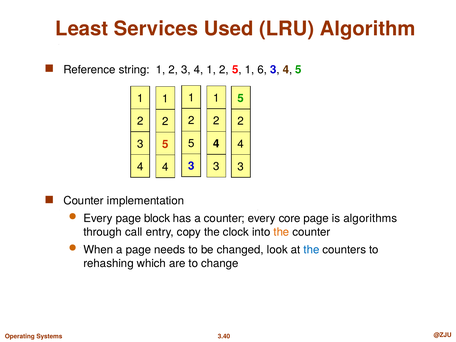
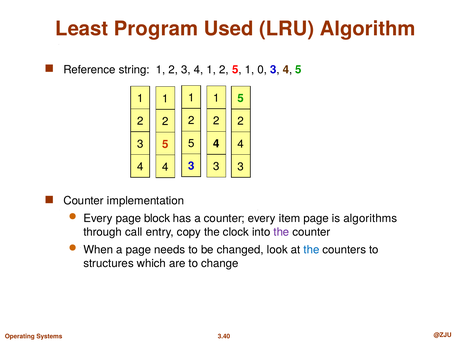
Services: Services -> Program
6: 6 -> 0
core: core -> item
the at (281, 232) colour: orange -> purple
rehashing: rehashing -> structures
